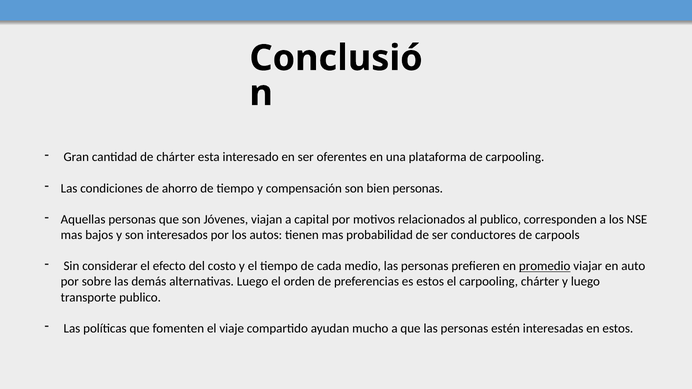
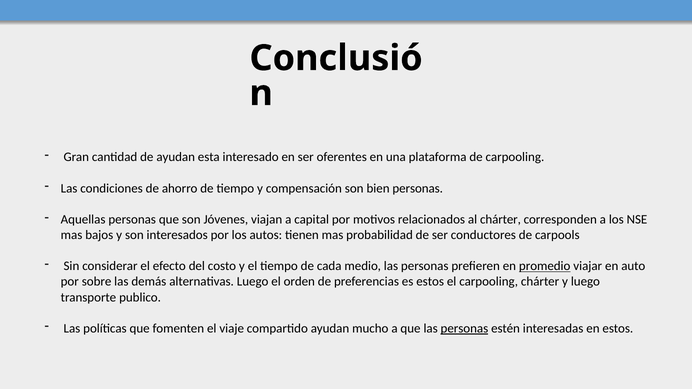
de chárter: chárter -> ayudan
al publico: publico -> chárter
personas at (464, 329) underline: none -> present
